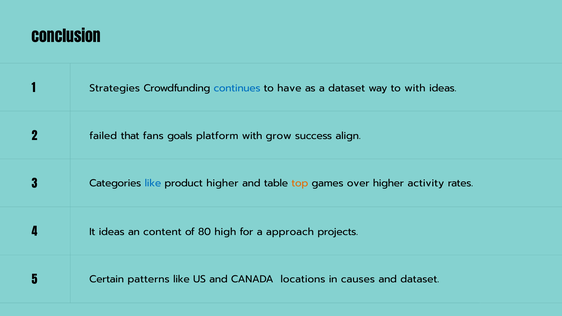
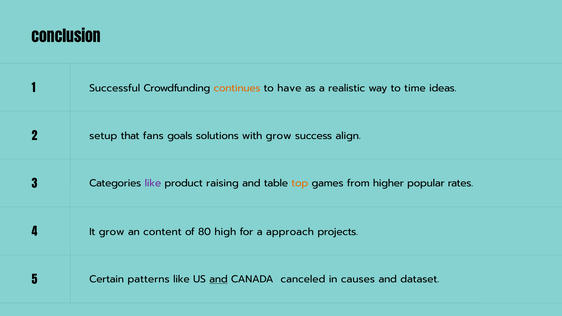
Strategies: Strategies -> Successful
continues colour: blue -> orange
a dataset: dataset -> realistic
to with: with -> time
failed: failed -> setup
platform: platform -> solutions
like at (153, 183) colour: blue -> purple
product higher: higher -> raising
over: over -> from
activity: activity -> popular
It ideas: ideas -> grow
and at (218, 279) underline: none -> present
locations: locations -> canceled
